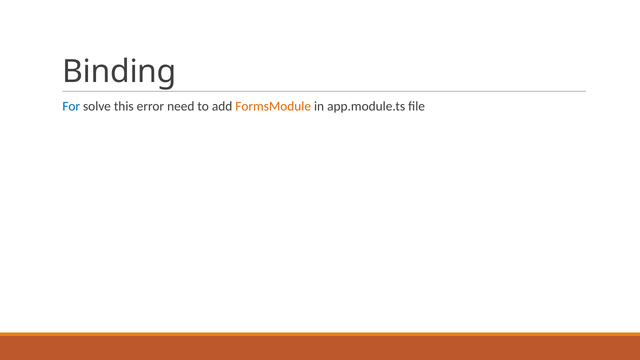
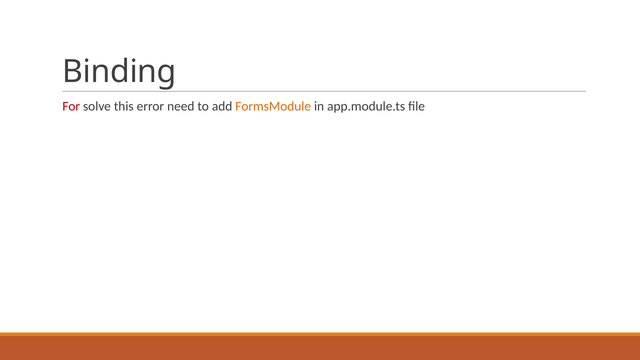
For colour: blue -> red
